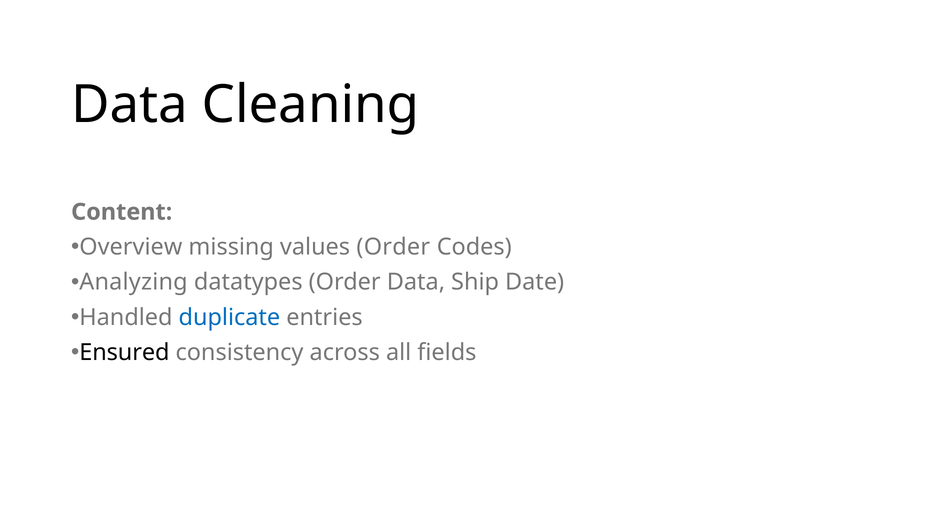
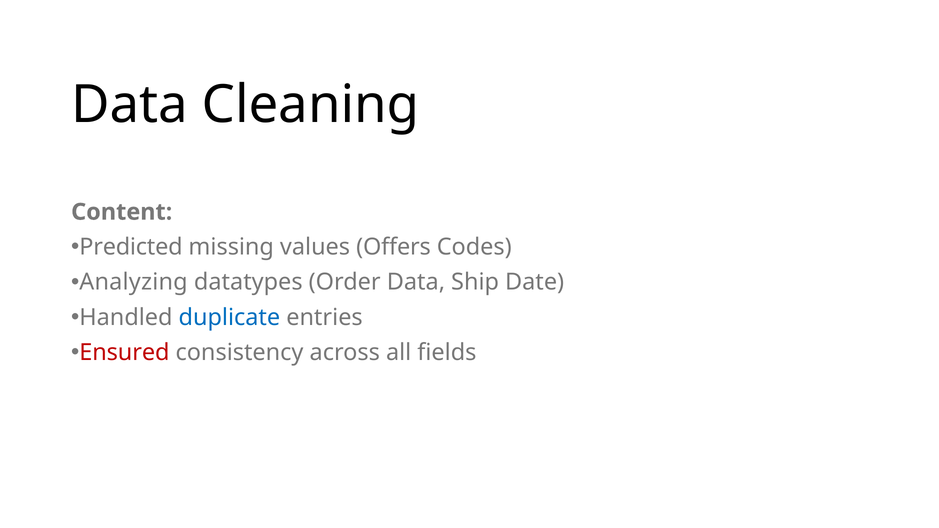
Overview: Overview -> Predicted
values Order: Order -> Offers
Ensured colour: black -> red
